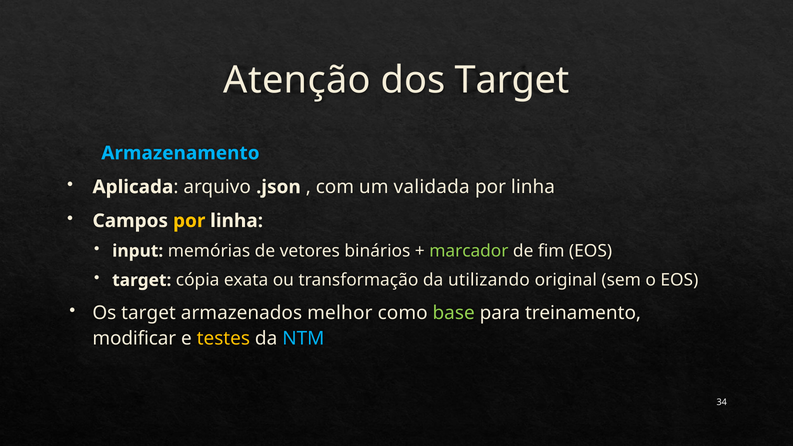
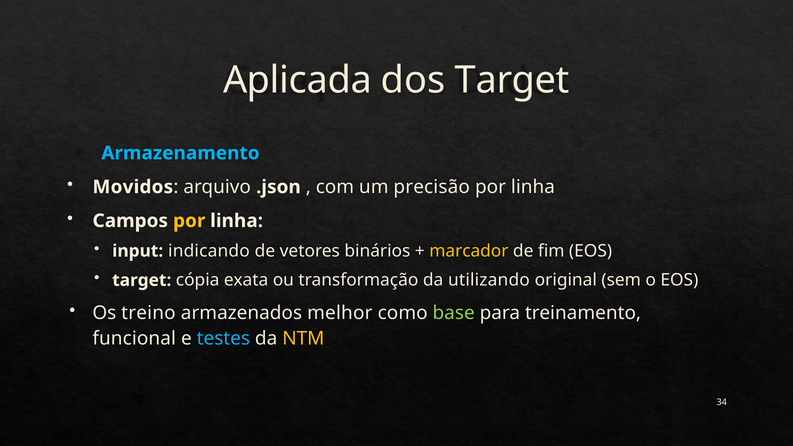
Atenção: Atenção -> Aplicada
Aplicada: Aplicada -> Movidos
validada: validada -> precisão
memórias: memórias -> indicando
marcador colour: light green -> yellow
Os target: target -> treino
modificar: modificar -> funcional
testes colour: yellow -> light blue
NTM colour: light blue -> yellow
